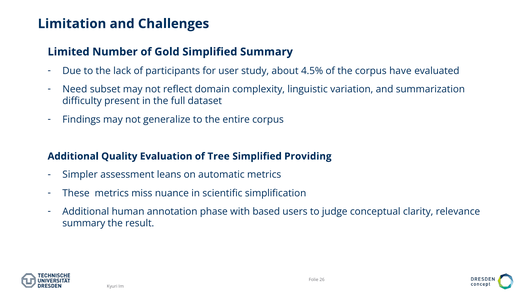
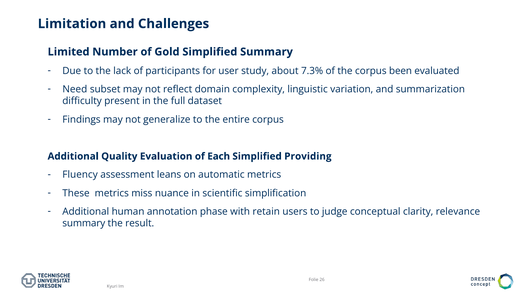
4.5%: 4.5% -> 7.3%
have: have -> been
Tree: Tree -> Each
Simpler: Simpler -> Fluency
based: based -> retain
